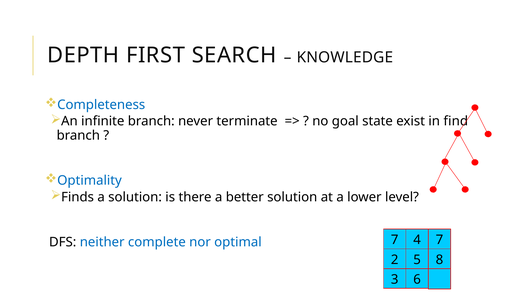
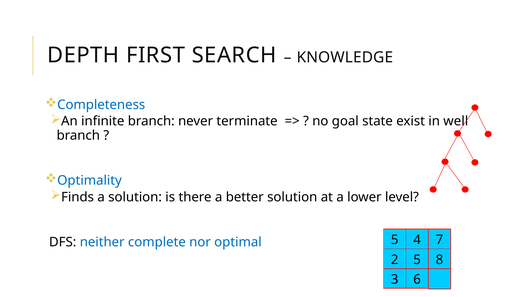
find: find -> well
optimal 7: 7 -> 5
